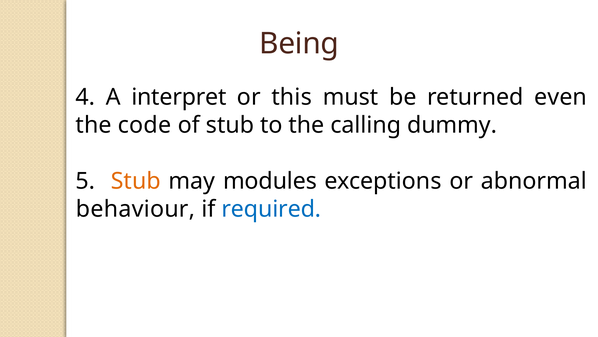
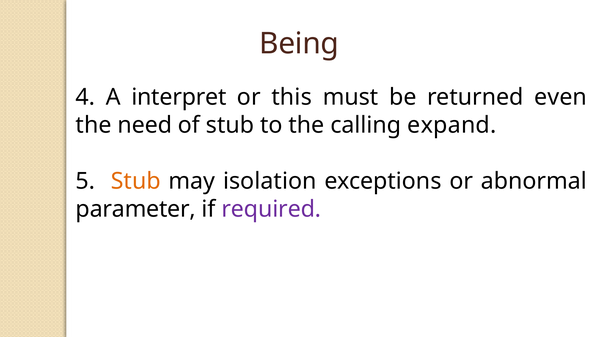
code: code -> need
dummy: dummy -> expand
modules: modules -> isolation
behaviour: behaviour -> parameter
required colour: blue -> purple
